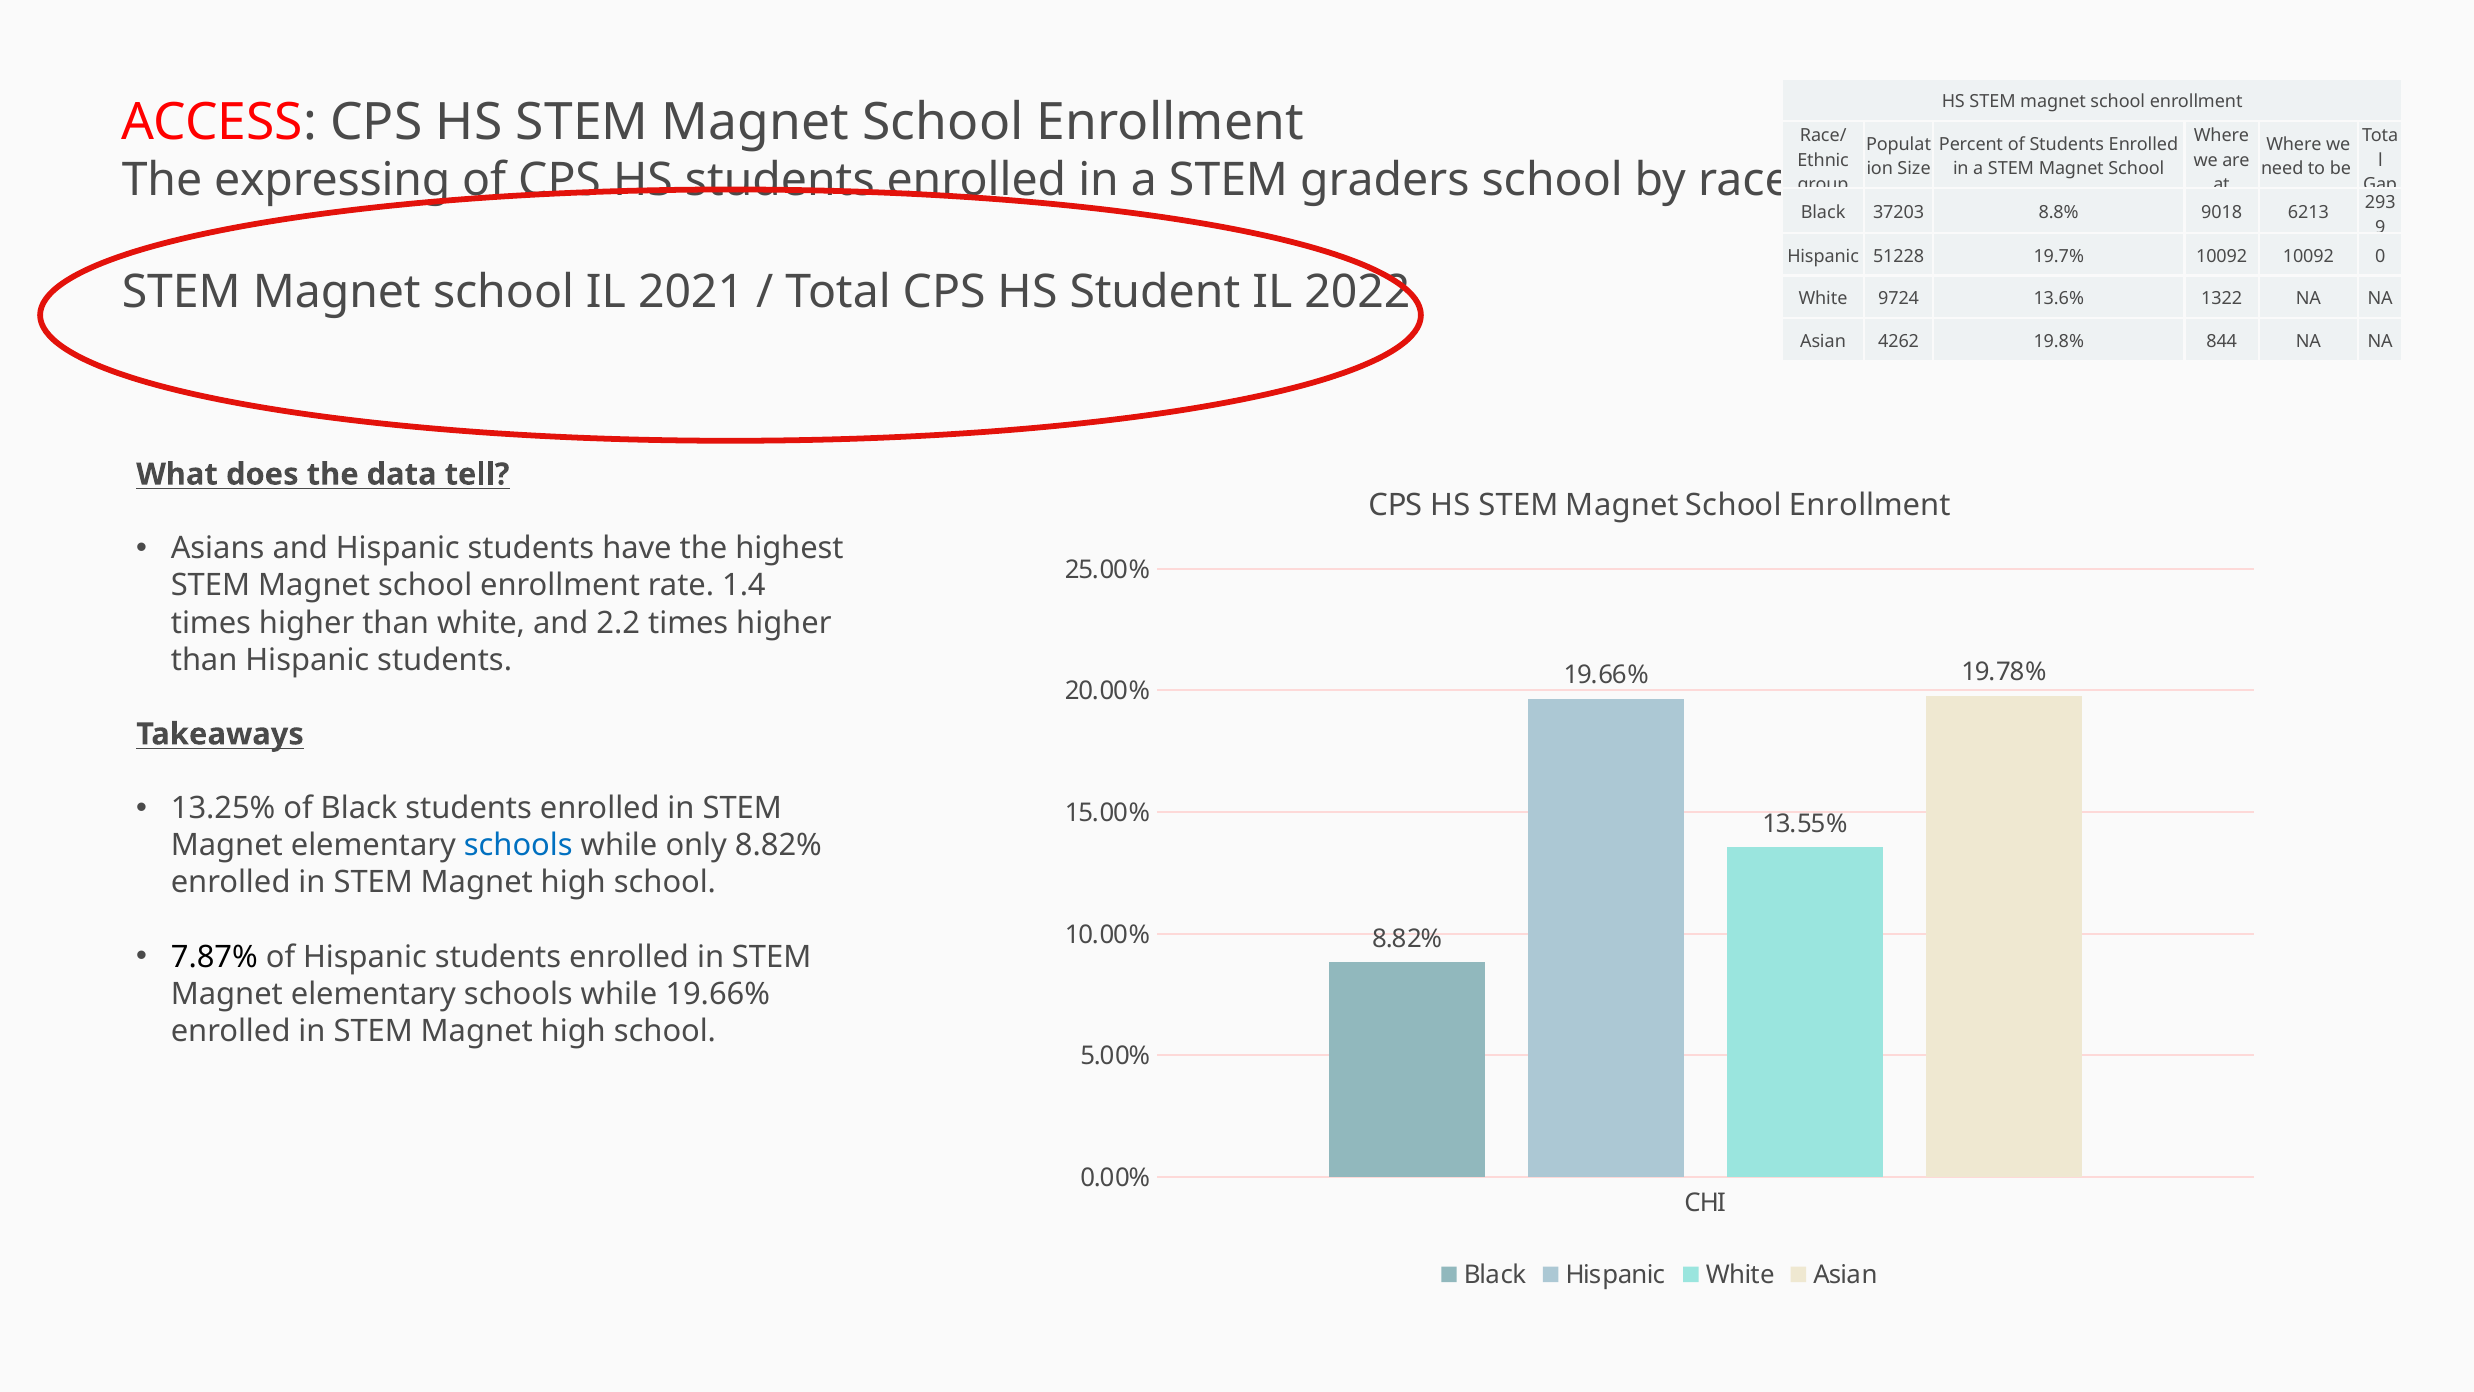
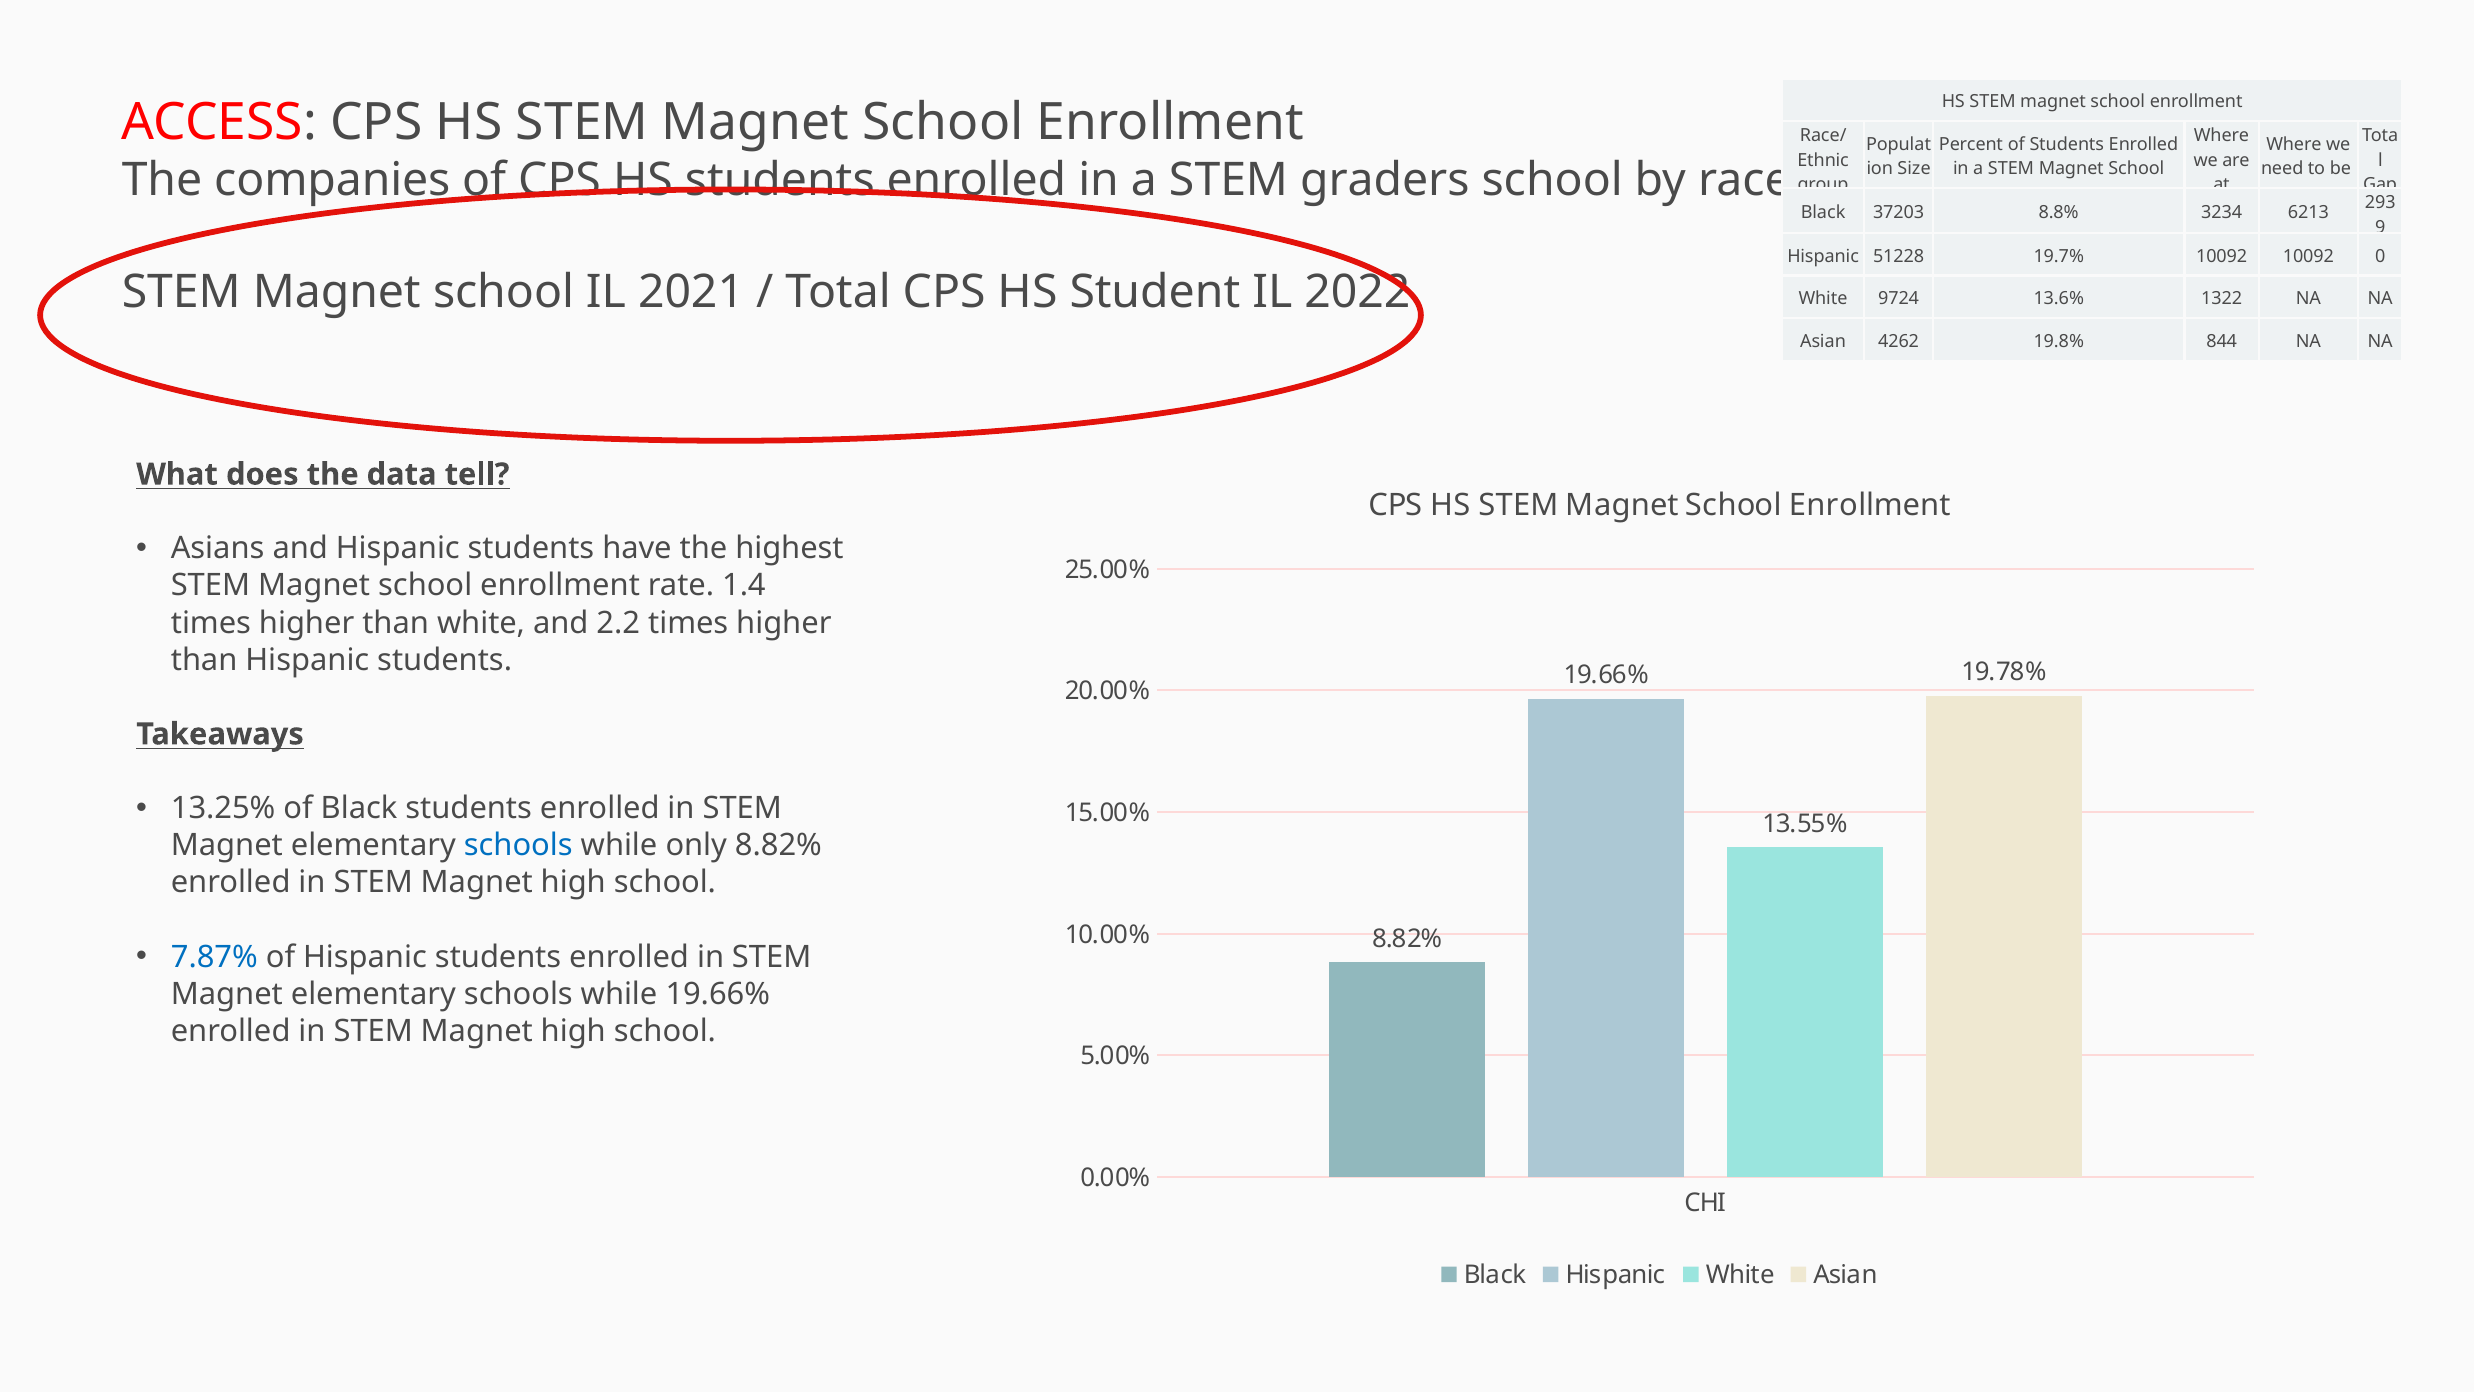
expressing: expressing -> companies
9018: 9018 -> 3234
7.87% colour: black -> blue
